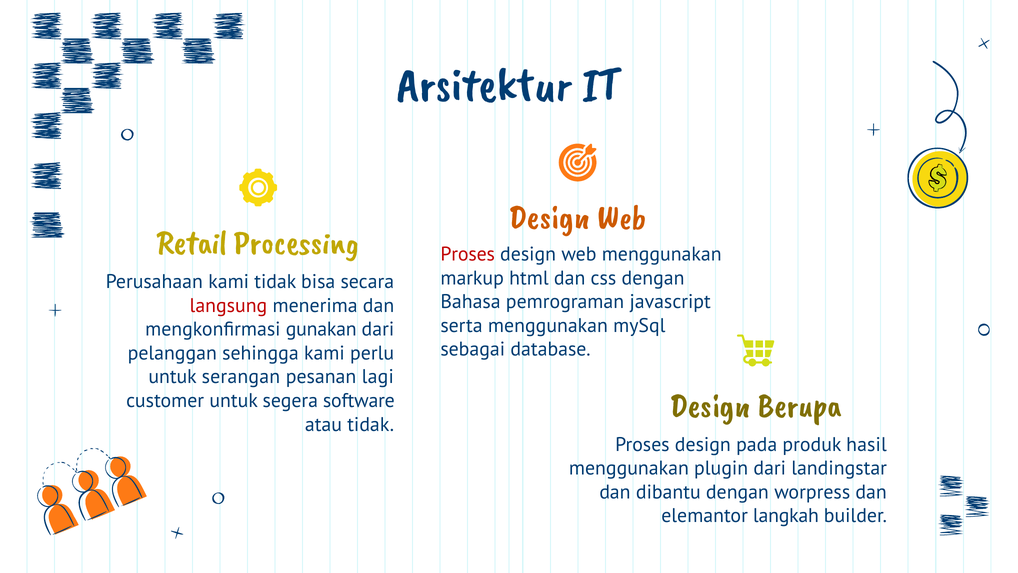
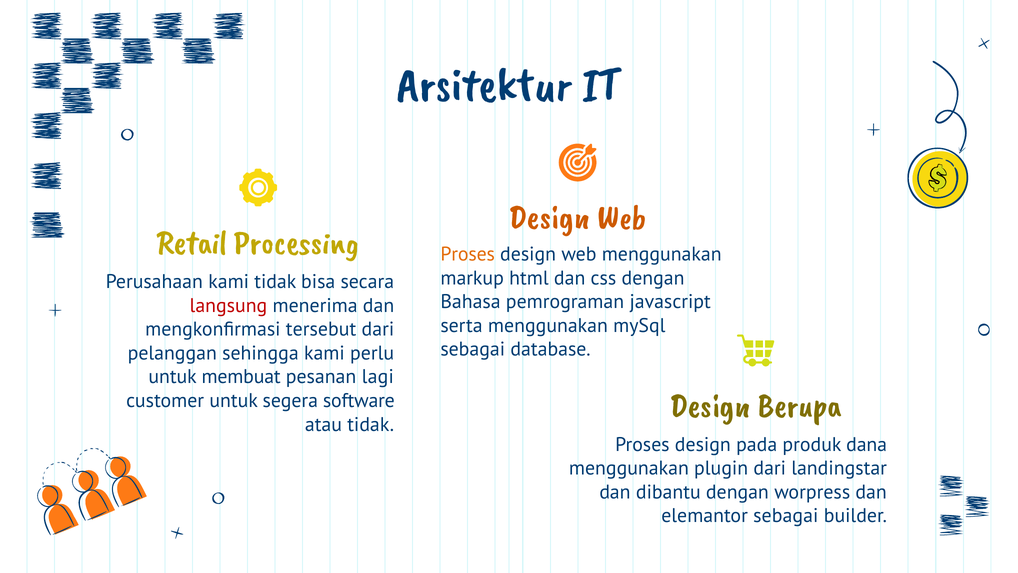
Proses at (468, 254) colour: red -> orange
gunakan: gunakan -> tersebut
serangan: serangan -> membuat
hasil: hasil -> dana
elemantor langkah: langkah -> sebagai
